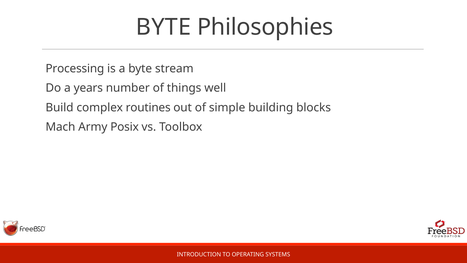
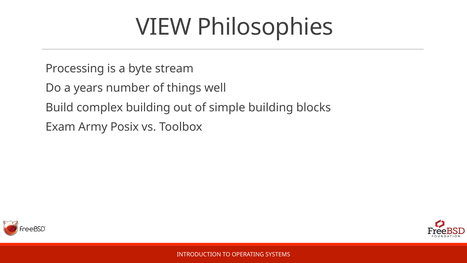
BYTE at (164, 27): BYTE -> VIEW
complex routines: routines -> building
Mach: Mach -> Exam
